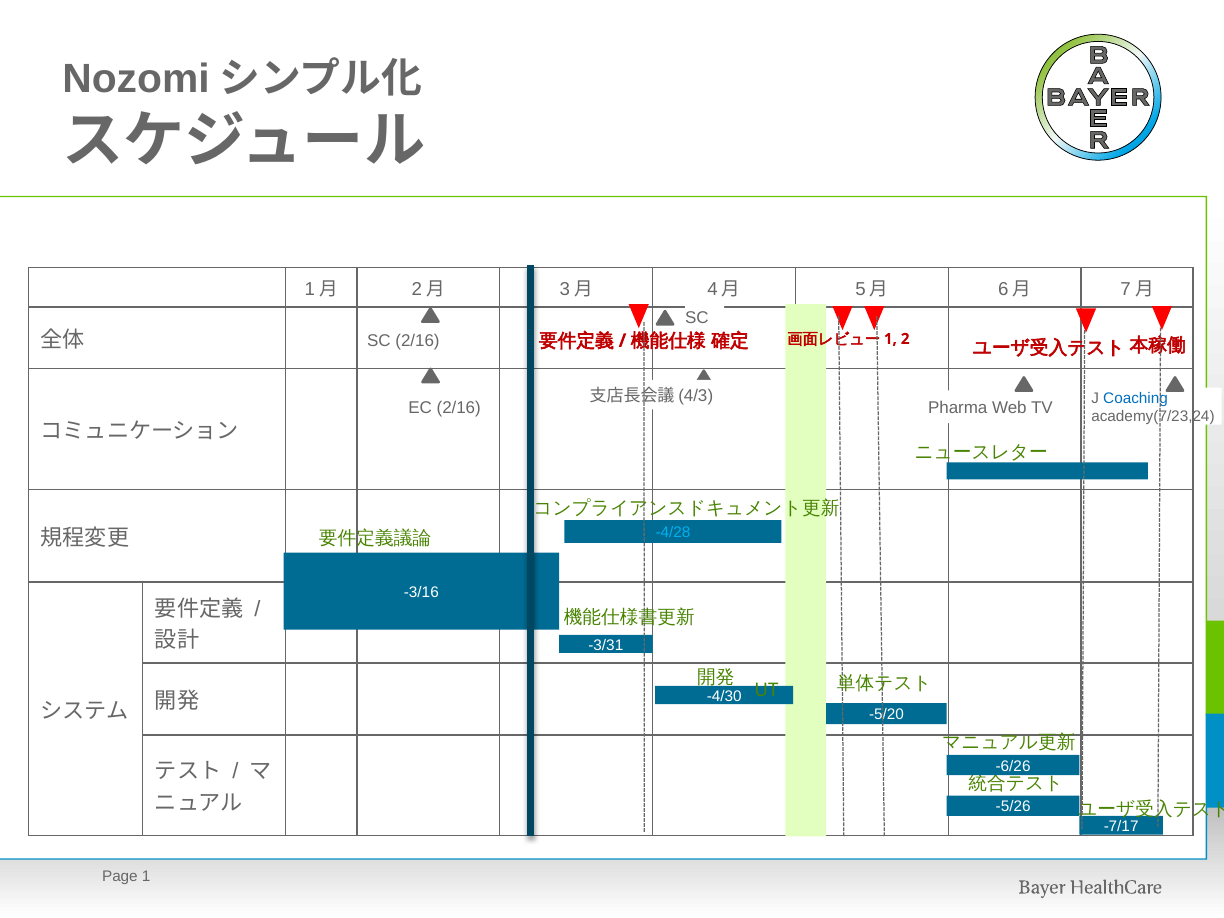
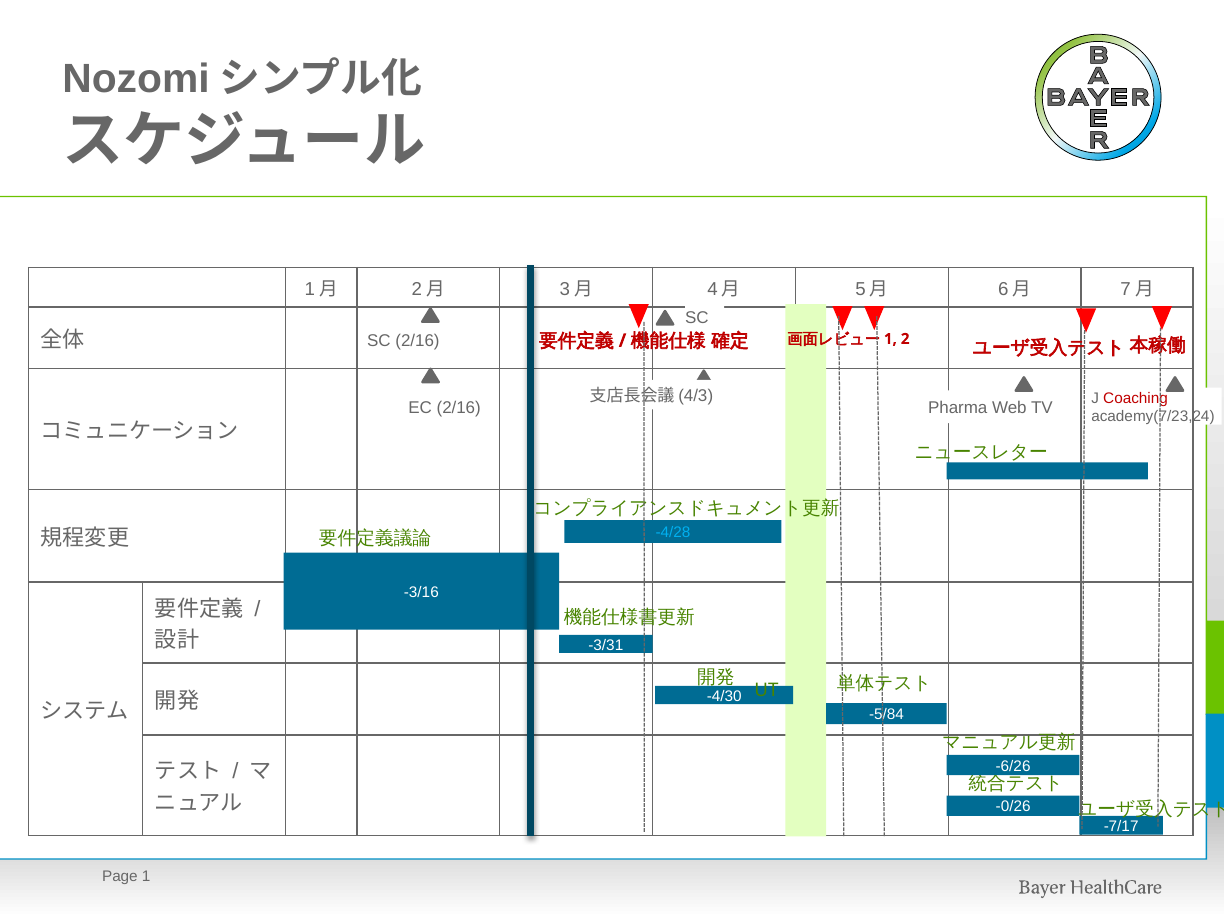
Coaching colour: blue -> red
-5/20: -5/20 -> -5/84
-5/26: -5/26 -> -0/26
